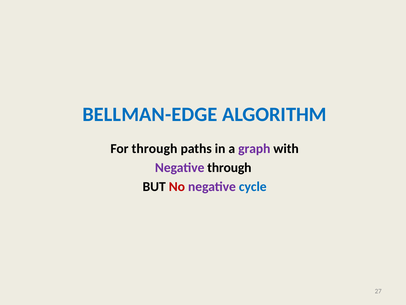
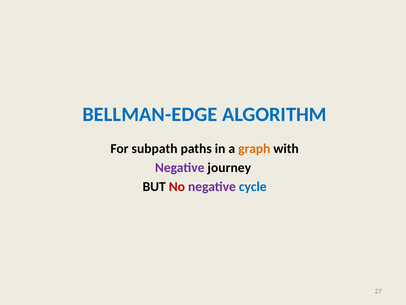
For through: through -> subpath
graph colour: purple -> orange
Negative through: through -> journey
